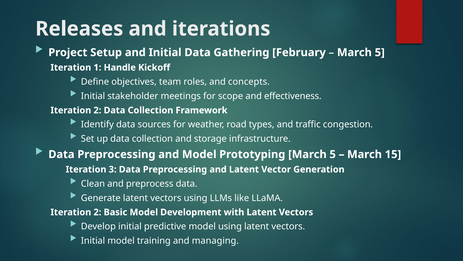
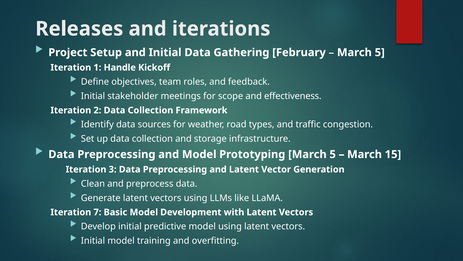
concepts: concepts -> feedback
2 at (97, 212): 2 -> 7
managing: managing -> overfitting
